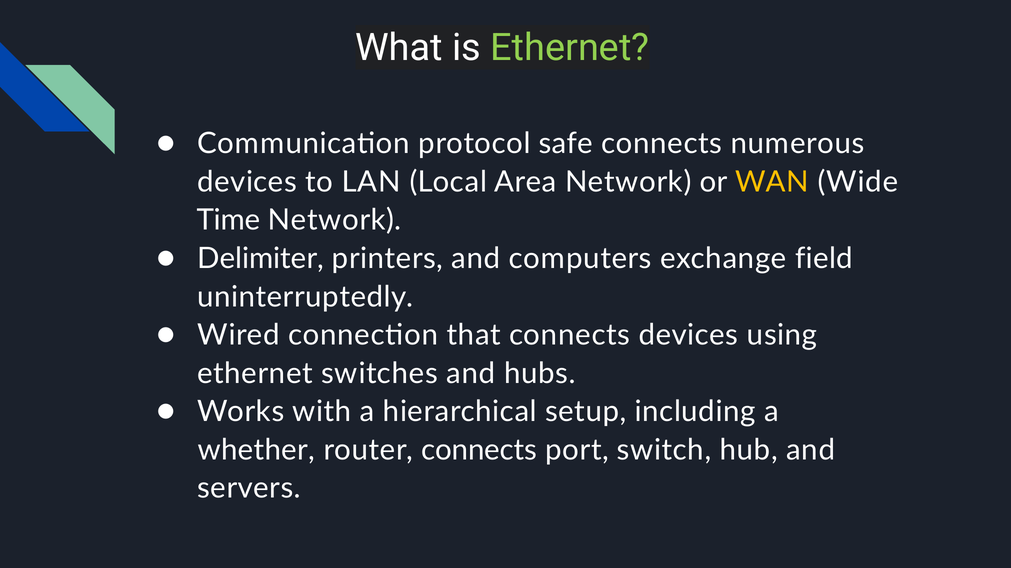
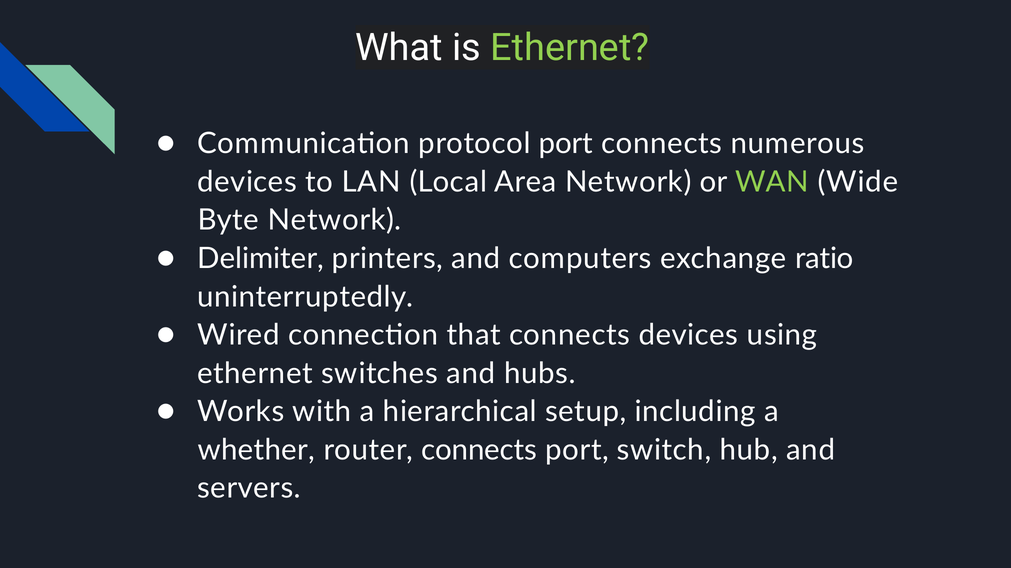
protocol safe: safe -> port
WAN colour: yellow -> light green
Time: Time -> Byte
field: field -> ratio
